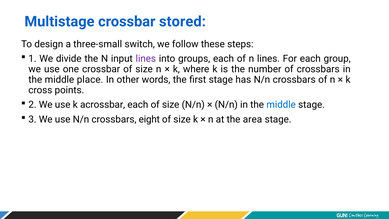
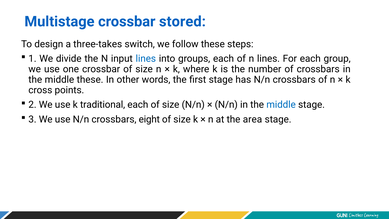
three-small: three-small -> three-takes
lines at (146, 59) colour: purple -> blue
middle place: place -> these
acrossbar: acrossbar -> traditional
